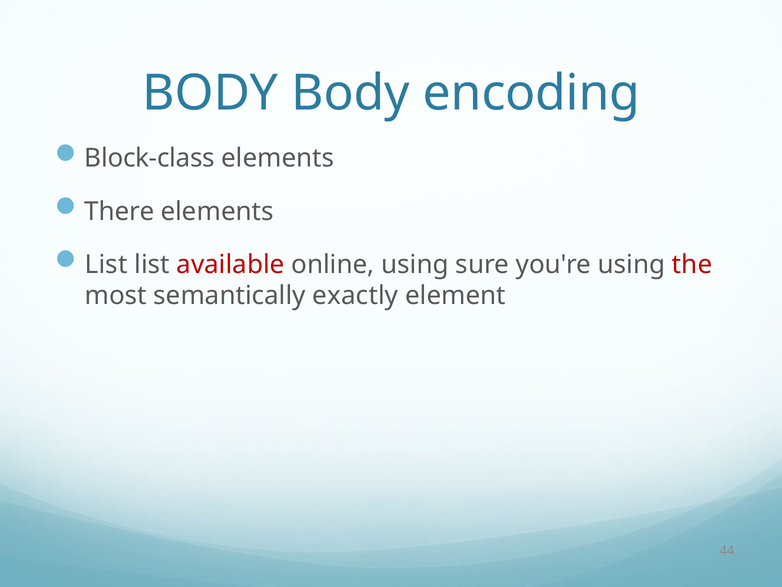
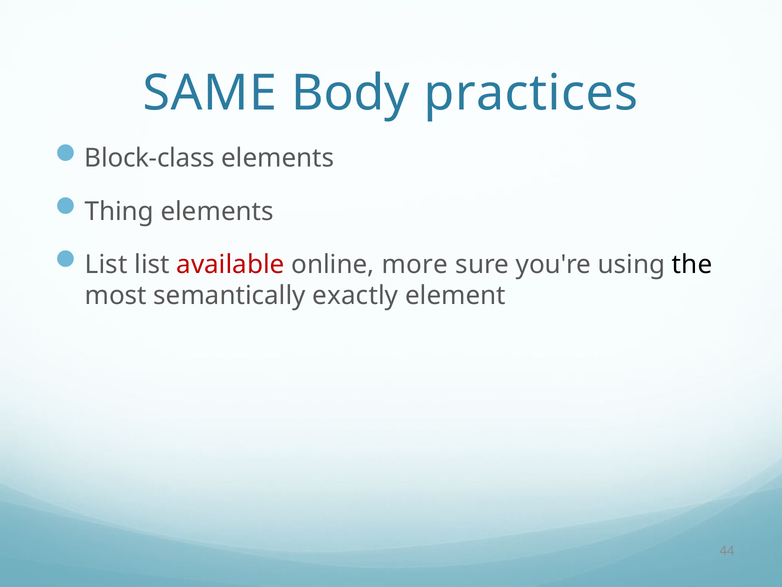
BODY at (210, 93): BODY -> SAME
encoding: encoding -> practices
There: There -> Thing
online using: using -> more
the colour: red -> black
